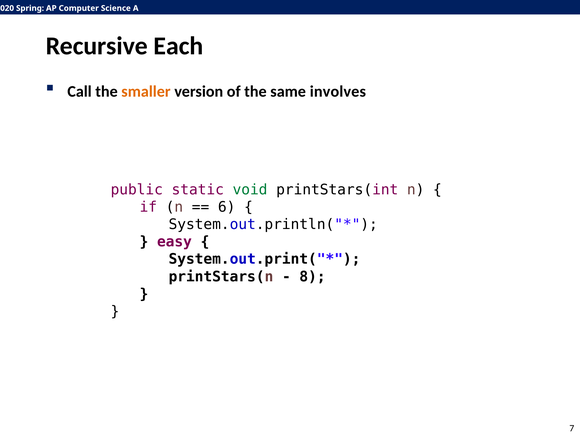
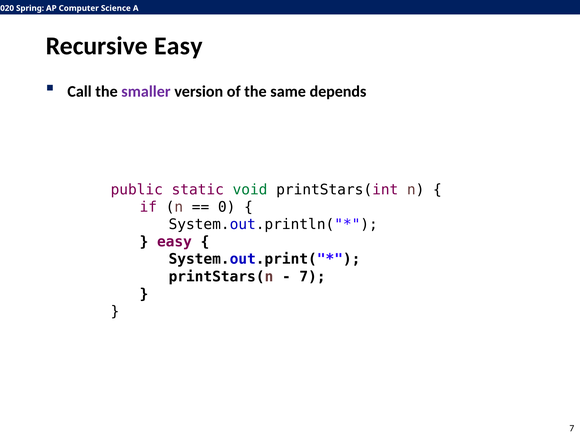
Recursive Each: Each -> Easy
smaller colour: orange -> purple
involves: involves -> depends
6: 6 -> 0
8 at (313, 277): 8 -> 7
